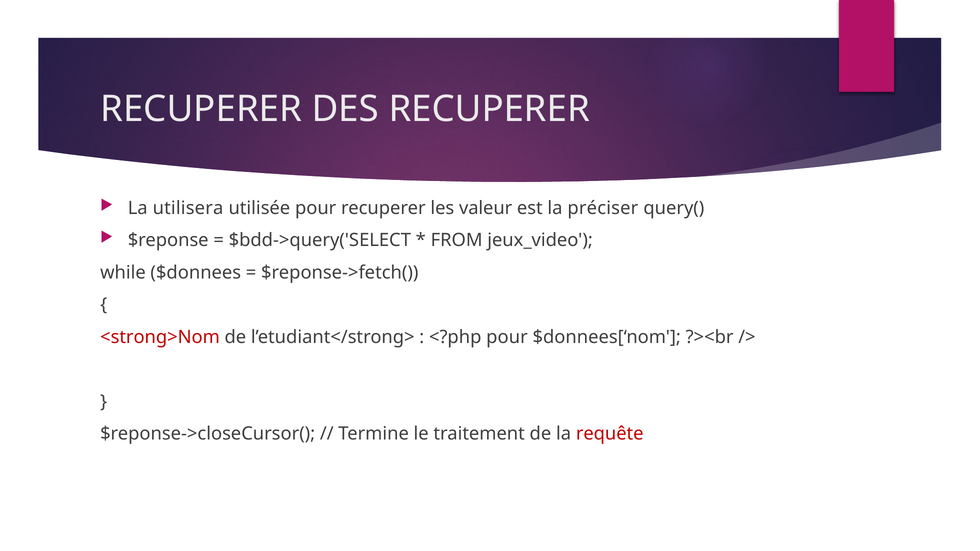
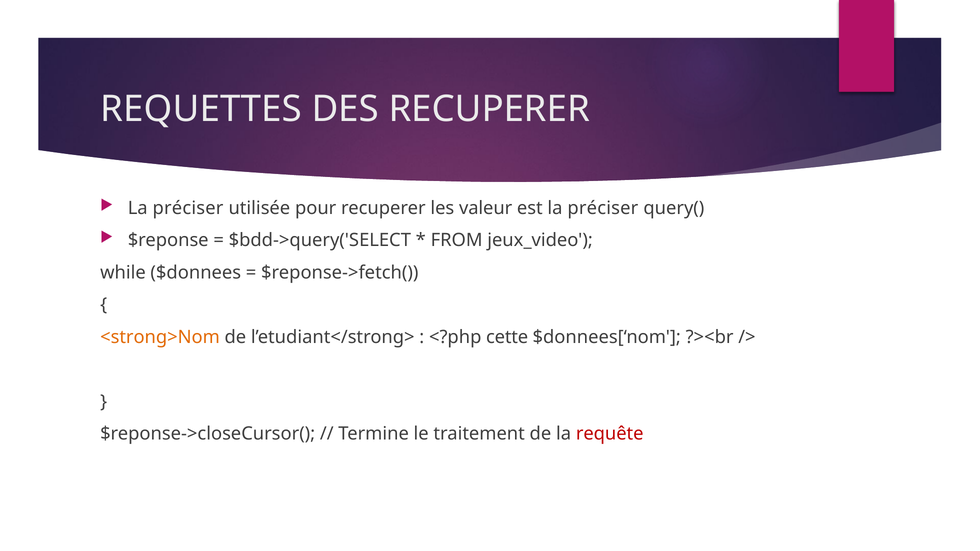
RECUPERER at (201, 109): RECUPERER -> REQUETTES
utilisera at (188, 208): utilisera -> préciser
<strong>Nom colour: red -> orange
<?php pour: pour -> cette
